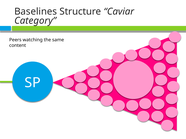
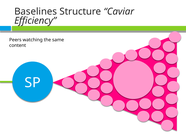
Category: Category -> Efficiency
